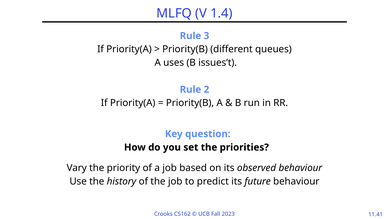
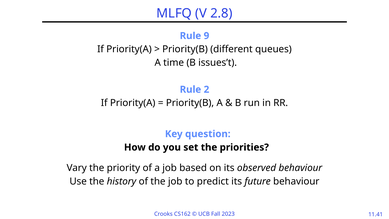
1.4: 1.4 -> 2.8
3: 3 -> 9
uses: uses -> time
